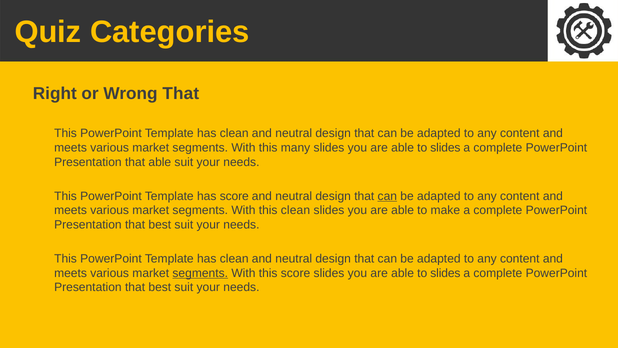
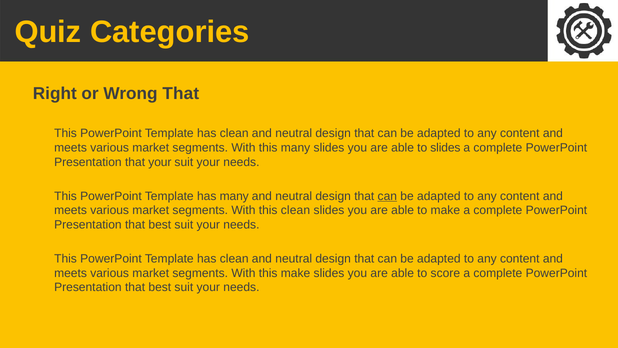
that able: able -> your
has score: score -> many
segments at (200, 273) underline: present -> none
this score: score -> make
slides at (445, 273): slides -> score
